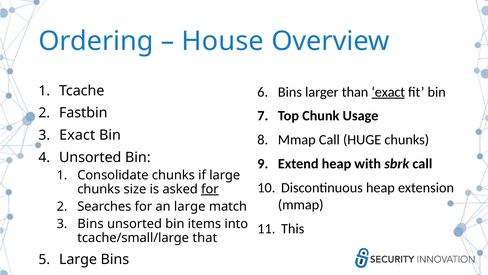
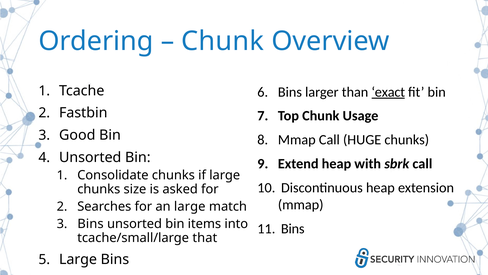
House at (223, 41): House -> Chunk
Exact at (77, 135): Exact -> Good
for at (210, 189) underline: present -> none
This at (293, 228): This -> Bins
